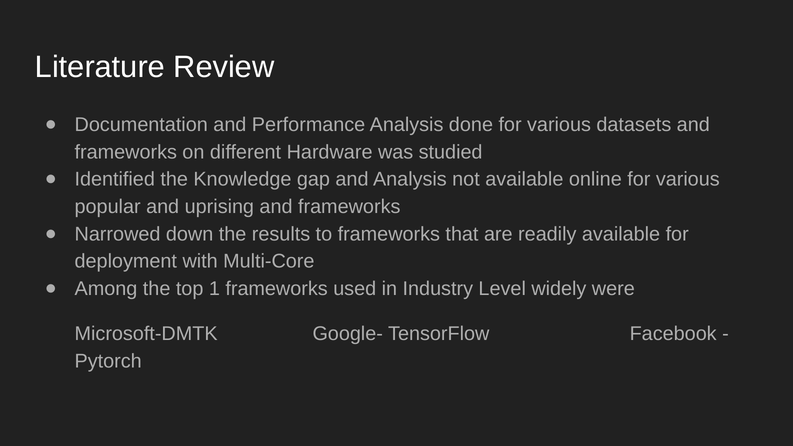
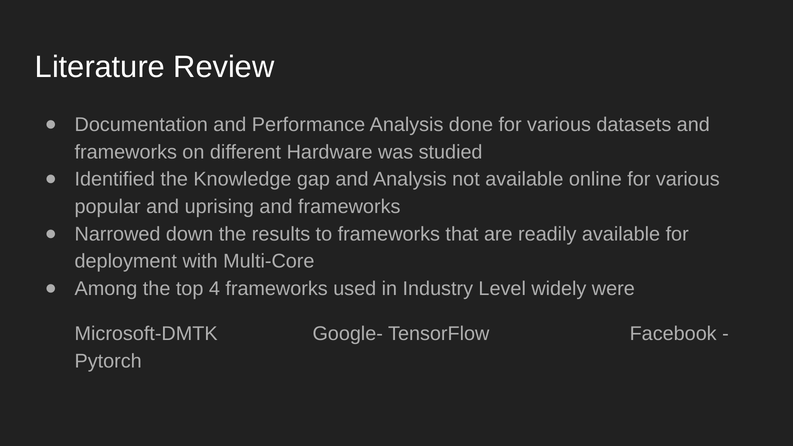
1: 1 -> 4
